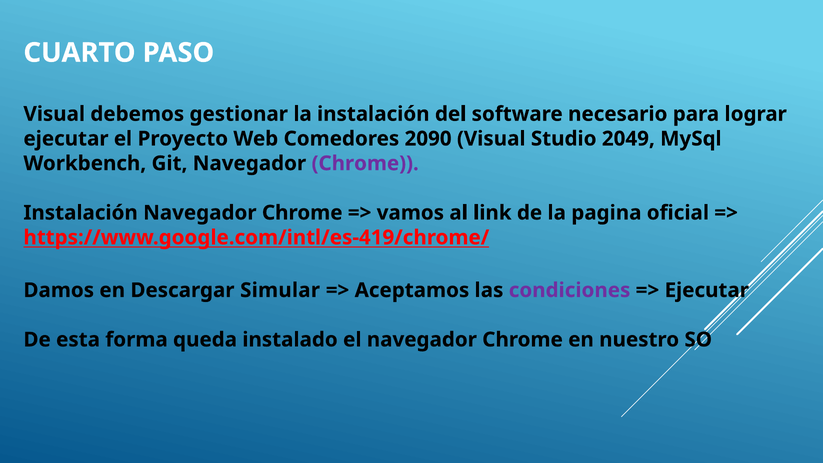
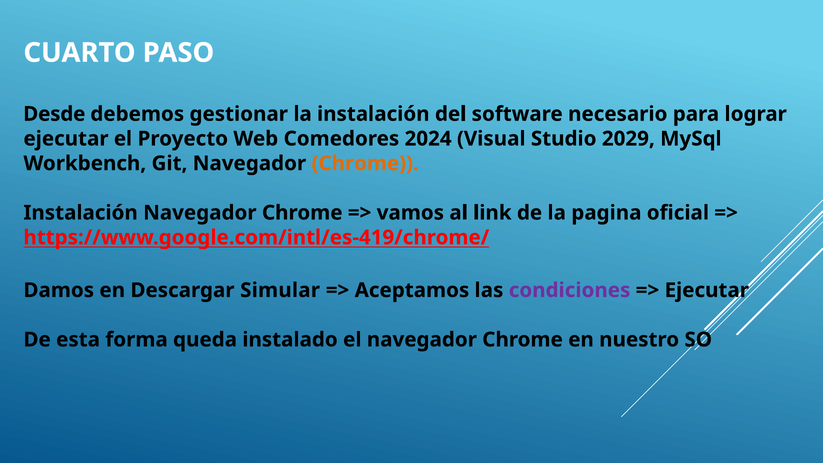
Visual at (54, 114): Visual -> Desde
2090: 2090 -> 2024
2049: 2049 -> 2029
Chrome at (365, 163) colour: purple -> orange
